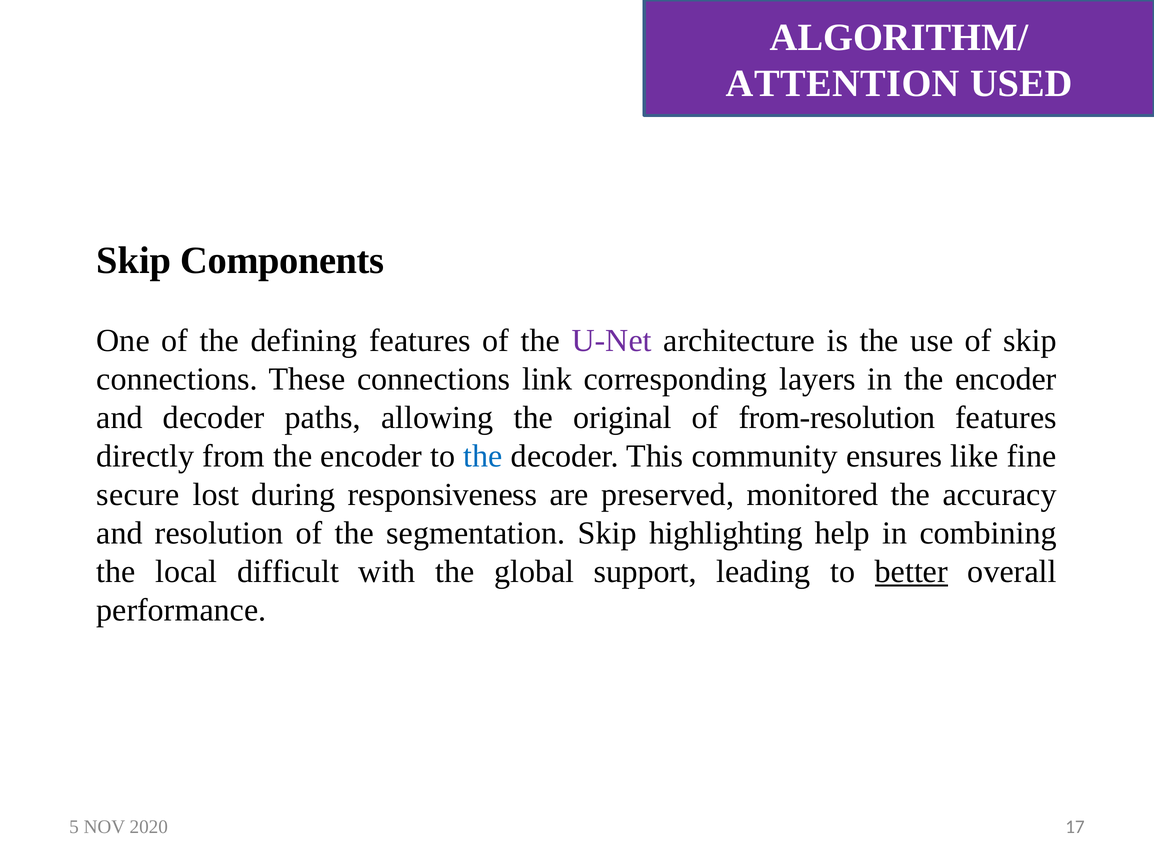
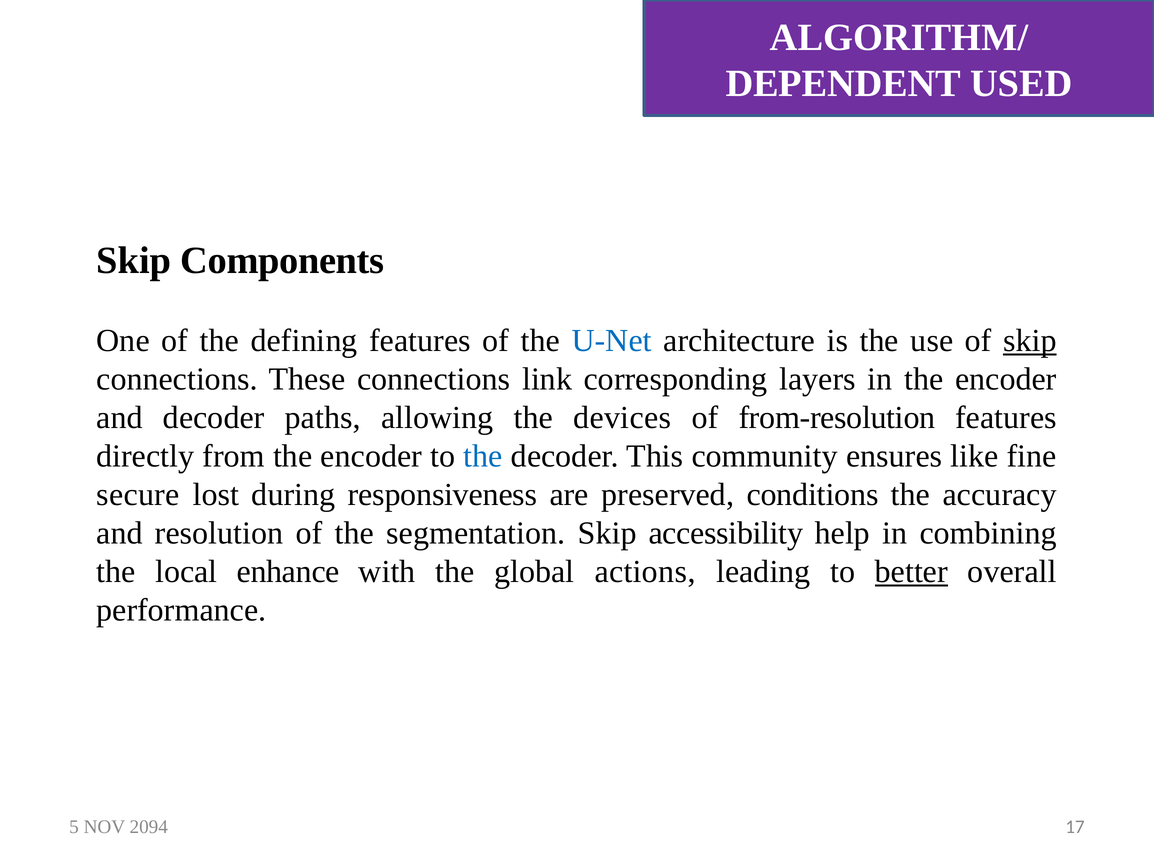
ATTENTION: ATTENTION -> DEPENDENT
U-Net colour: purple -> blue
skip at (1030, 341) underline: none -> present
original: original -> devices
monitored: monitored -> conditions
highlighting: highlighting -> accessibility
difficult: difficult -> enhance
support: support -> actions
2020: 2020 -> 2094
